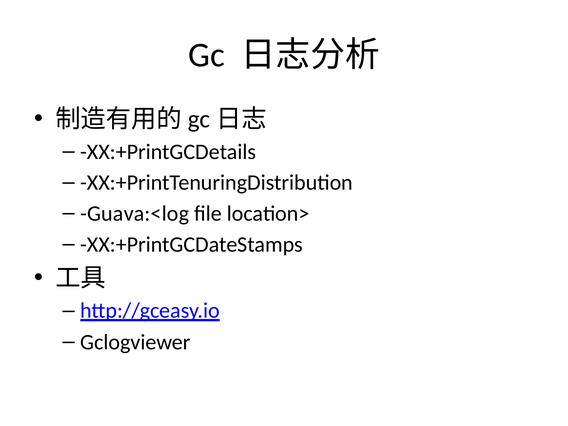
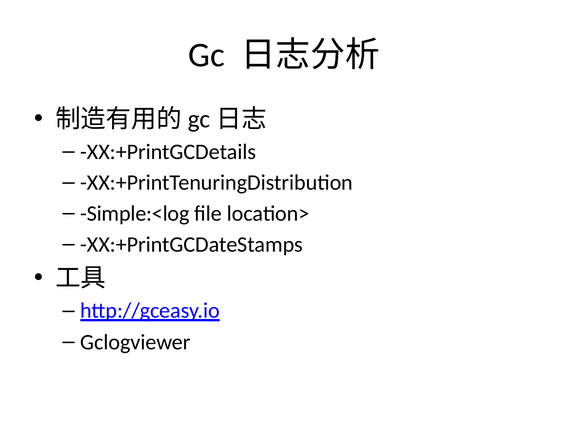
Guava:<log: Guava:<log -> Simple:<log
